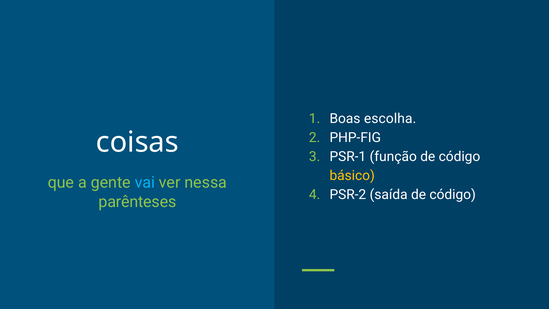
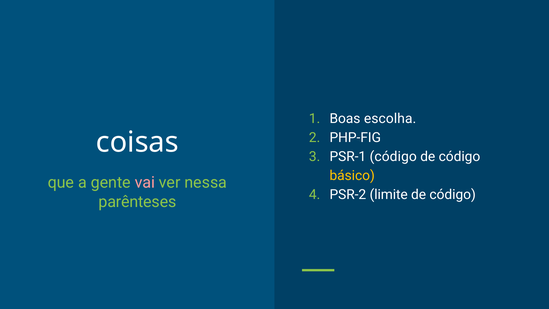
PSR-1 função: função -> código
vai colour: light blue -> pink
saída: saída -> limite
